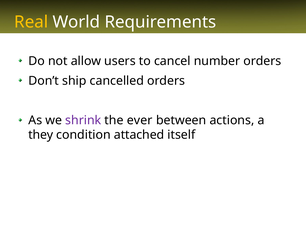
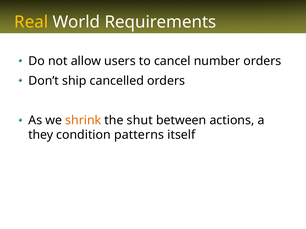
shrink colour: purple -> orange
ever: ever -> shut
attached: attached -> patterns
